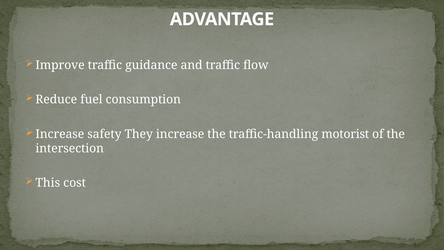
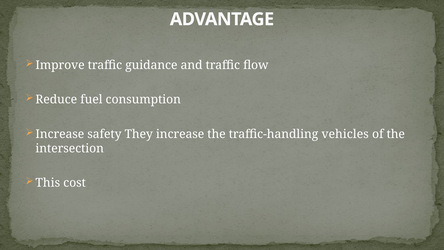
motorist: motorist -> vehicles
